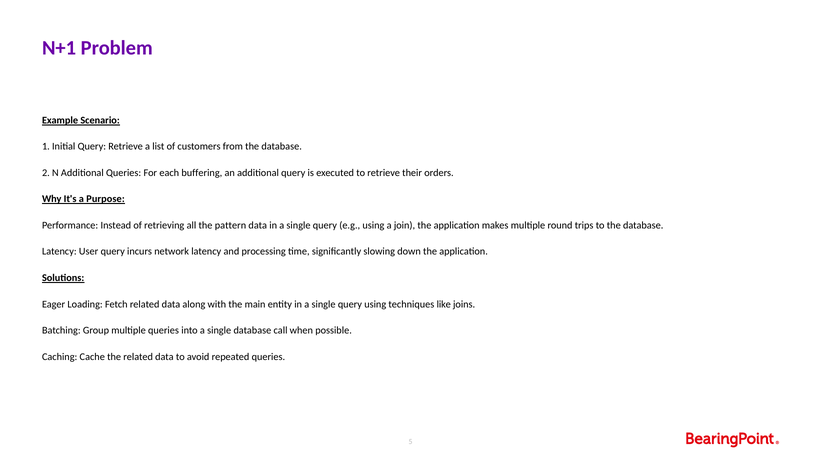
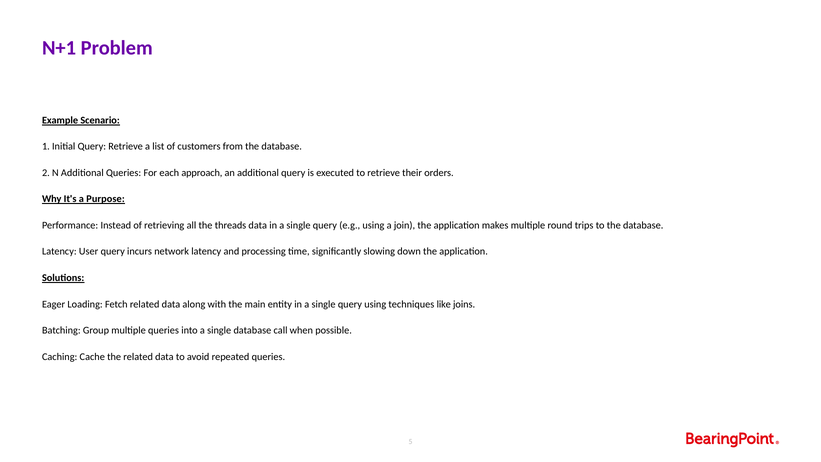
buffering: buffering -> approach
pattern: pattern -> threads
